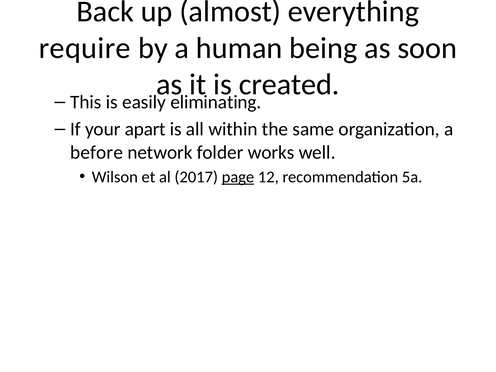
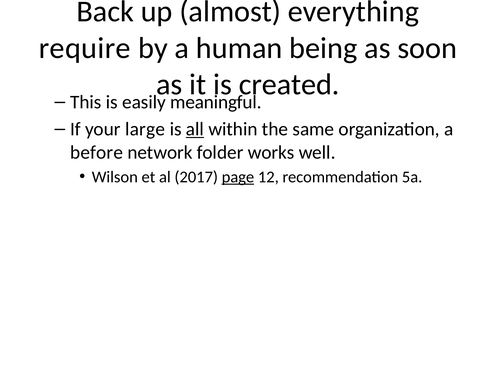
eliminating: eliminating -> meaningful
apart: apart -> large
all underline: none -> present
